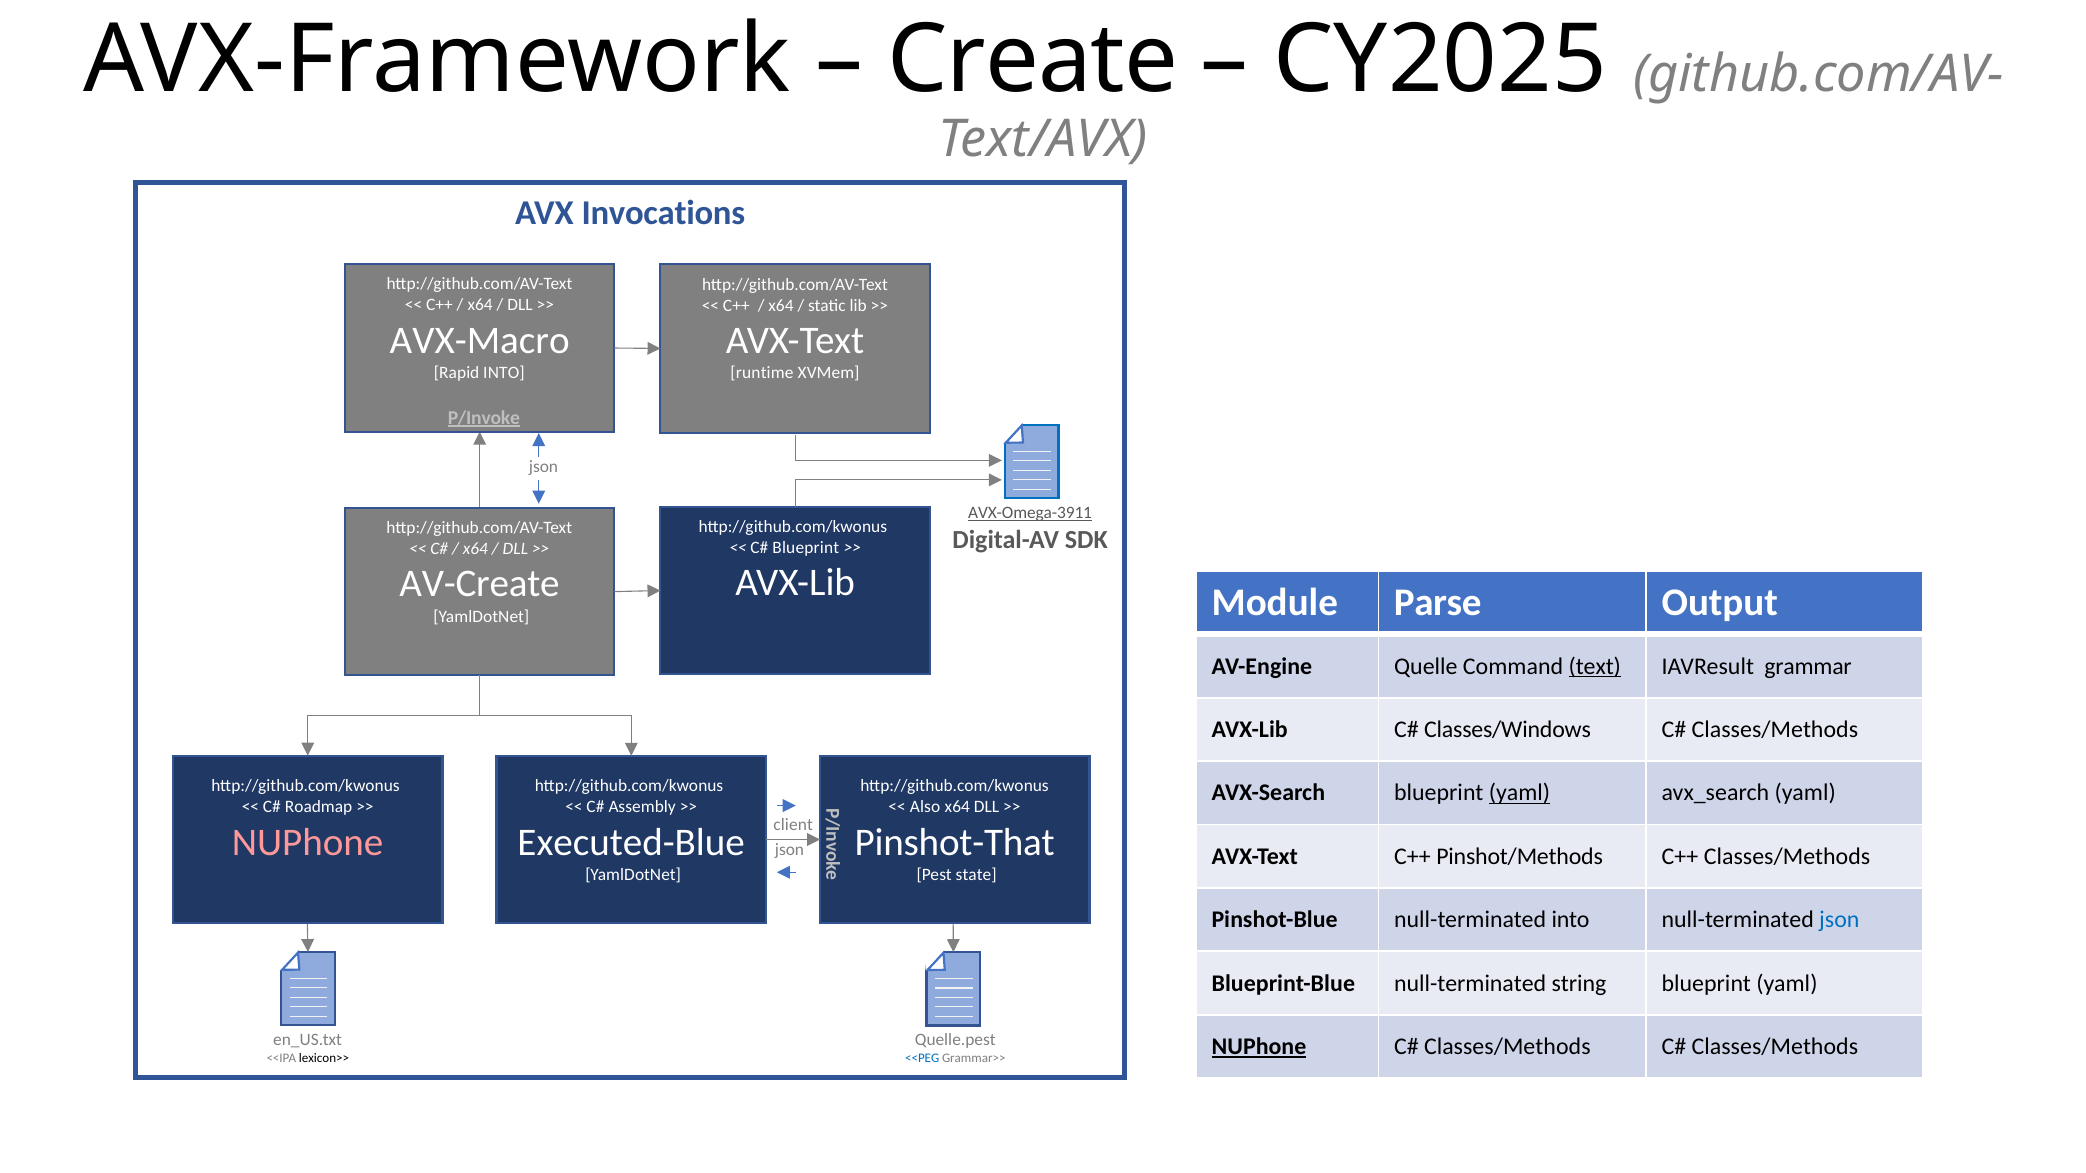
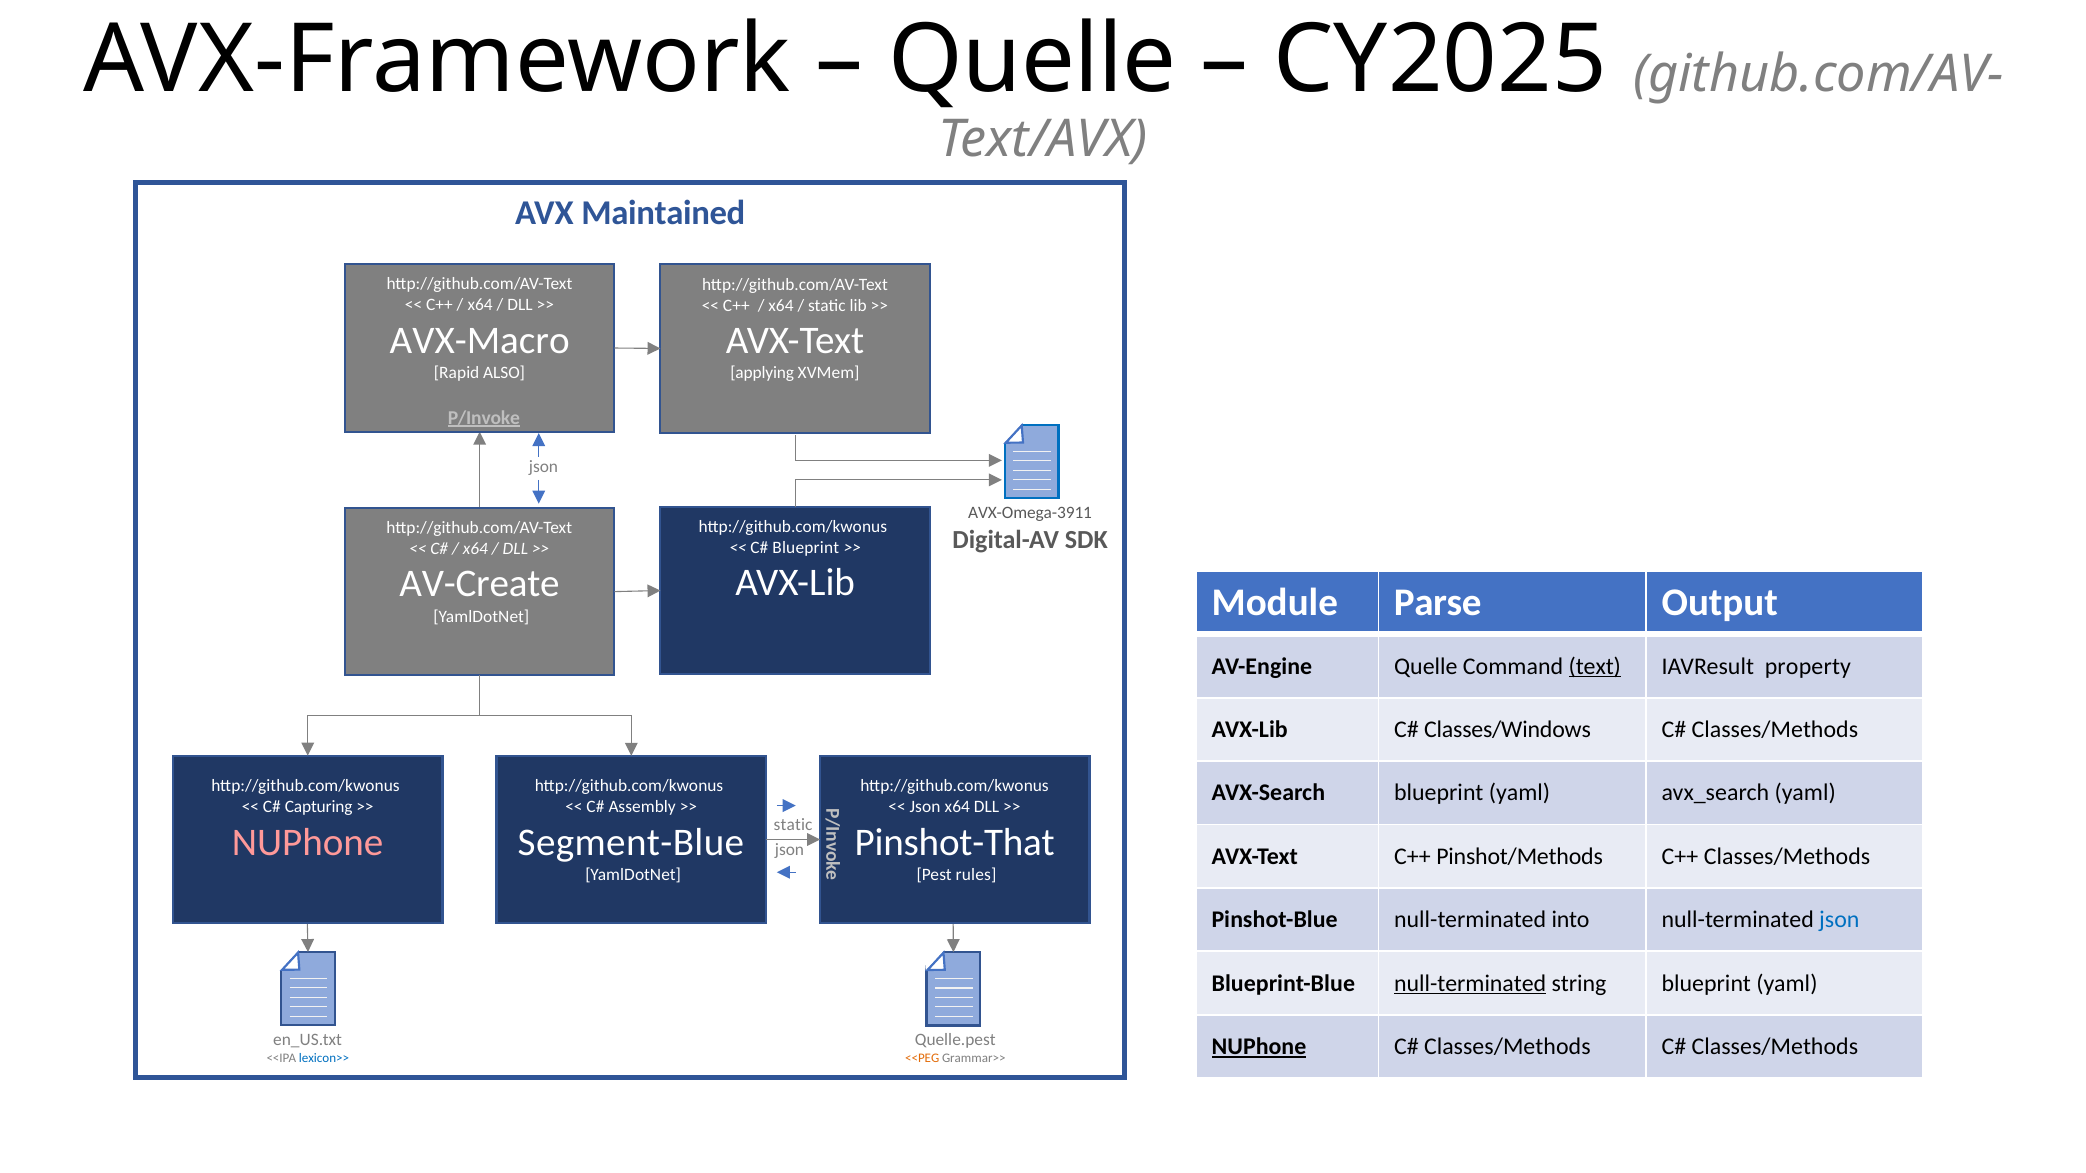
Create at (1033, 60): Create -> Quelle
Invocations: Invocations -> Maintained
Rapid INTO: INTO -> ALSO
runtime: runtime -> applying
AVX-Omega-3911 underline: present -> none
grammar: grammar -> property
yaml at (1519, 793) underline: present -> none
Roadmap: Roadmap -> Capturing
Also at (925, 807): Also -> Json
client at (793, 825): client -> static
Executed-Blue: Executed-Blue -> Segment-Blue
state: state -> rules
null-terminated at (1470, 984) underline: none -> present
lexicon>> colour: black -> blue
<<PEG colour: blue -> orange
